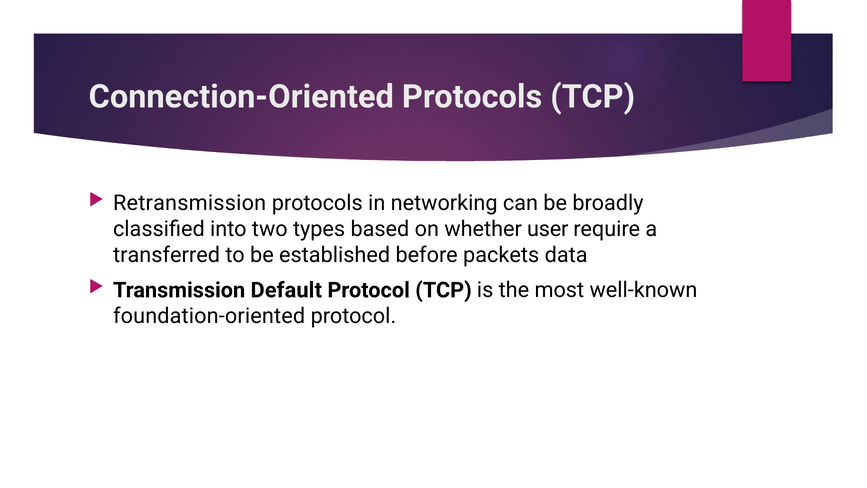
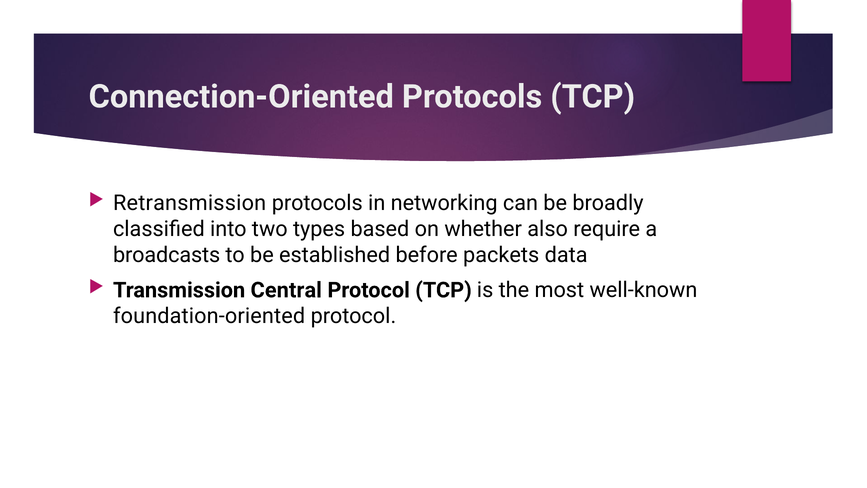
user: user -> also
transferred: transferred -> broadcasts
Default: Default -> Central
